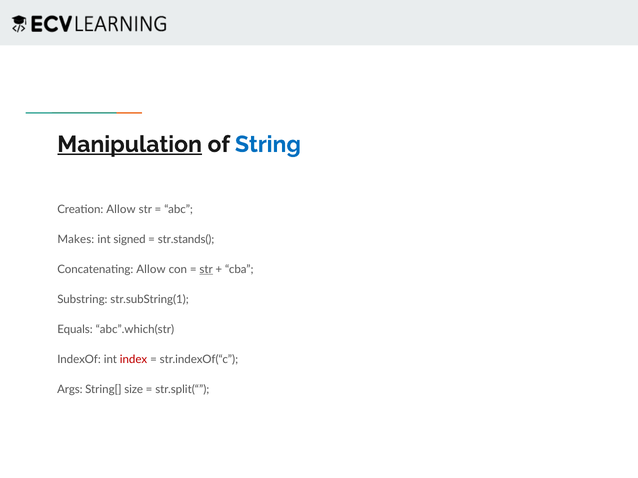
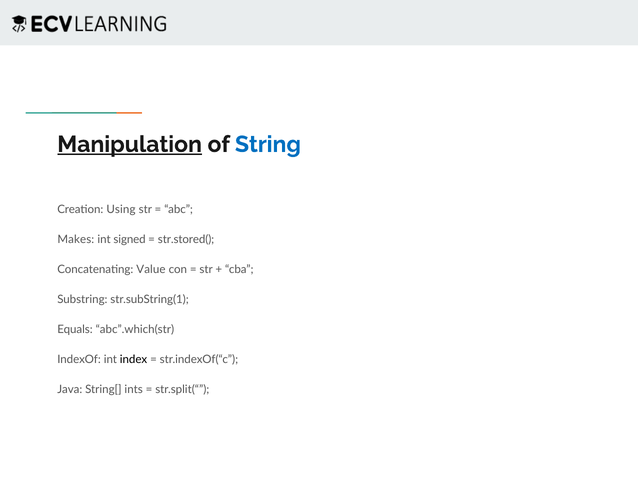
Creation Allow: Allow -> Using
str.stands(: str.stands( -> str.stored(
Concatenating Allow: Allow -> Value
str at (206, 270) underline: present -> none
index colour: red -> black
Args: Args -> Java
size: size -> ints
